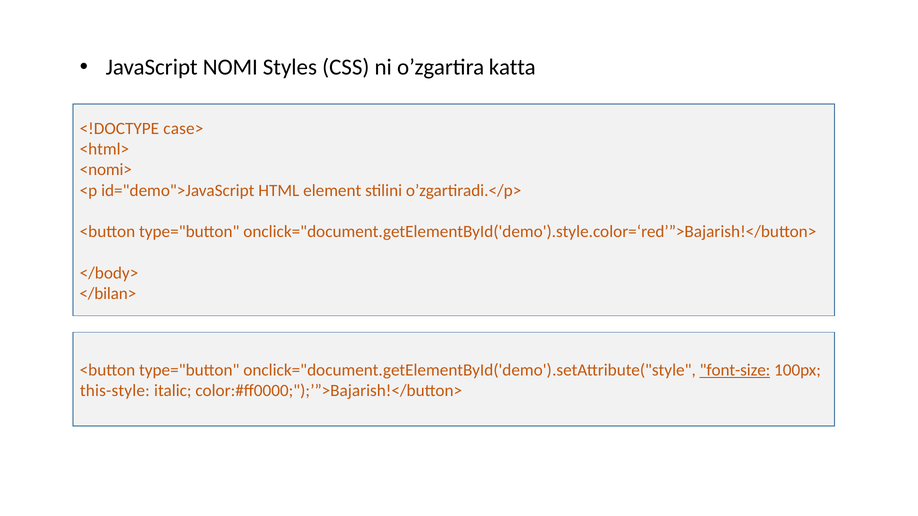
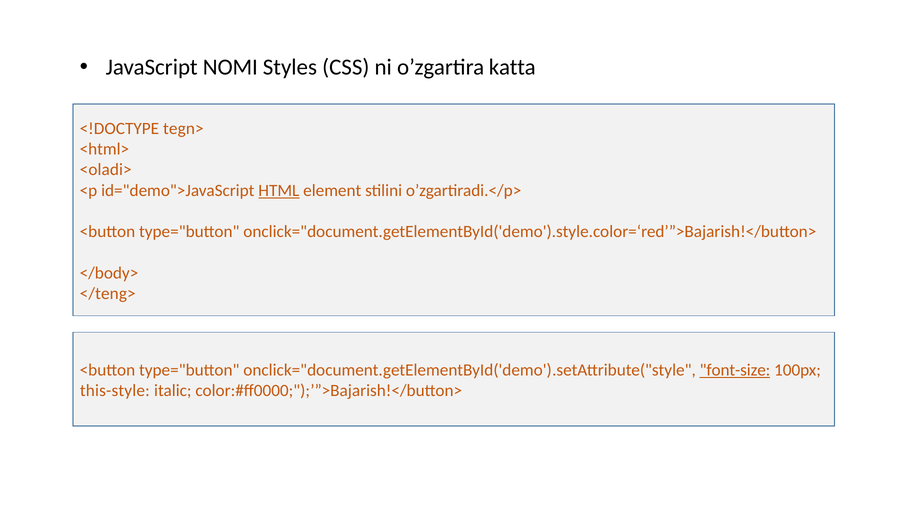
case>: case> -> tegn>
<nomi>: <nomi> -> <oladi>
HTML underline: none -> present
</bilan>: </bilan> -> </teng>
